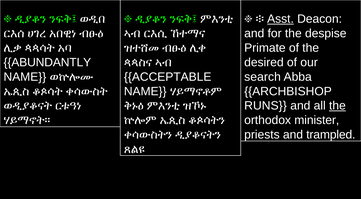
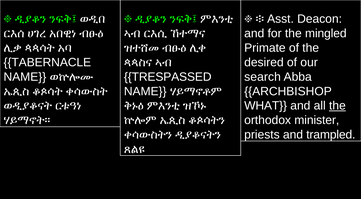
Asst underline: present -> none
despise: despise -> mingled
ABUNDANTLY: ABUNDANTLY -> TABERNACLE
ACCEPTABLE: ACCEPTABLE -> TRESPASSED
RUNS: RUNS -> WHAT
